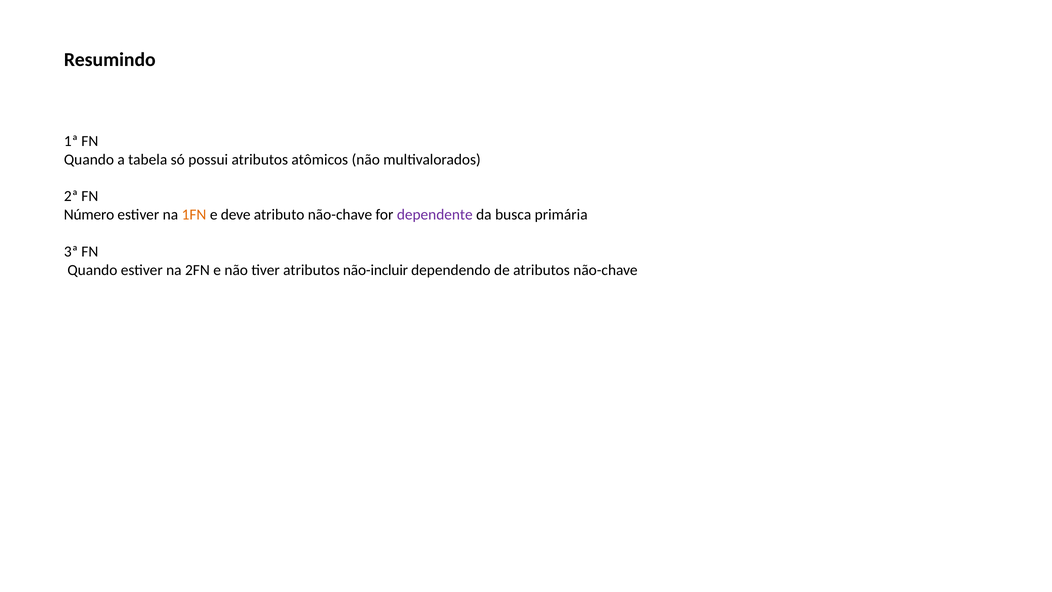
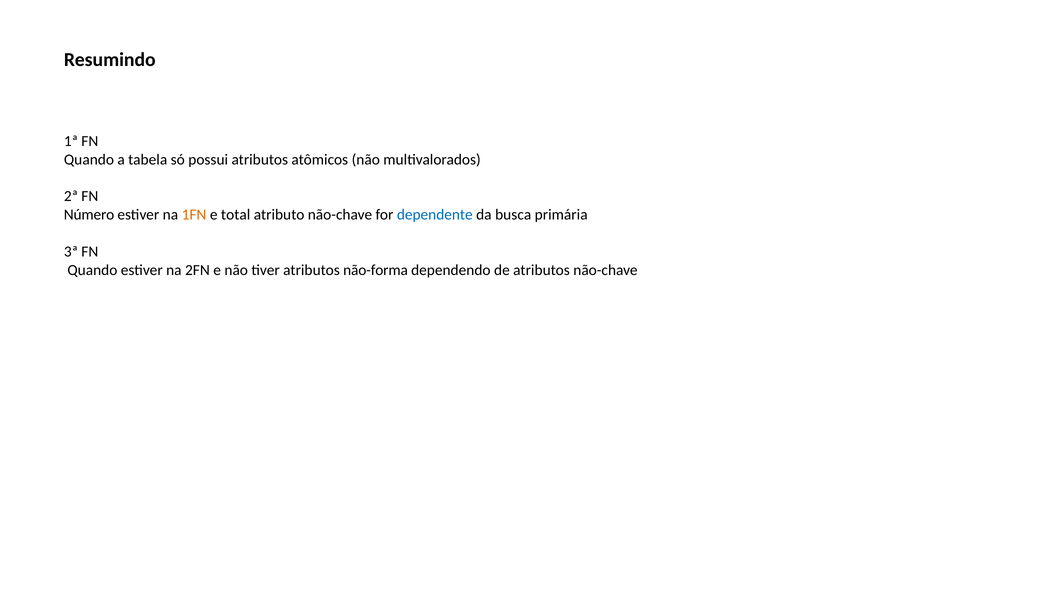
deve: deve -> total
dependente colour: purple -> blue
não-incluir: não-incluir -> não-forma
